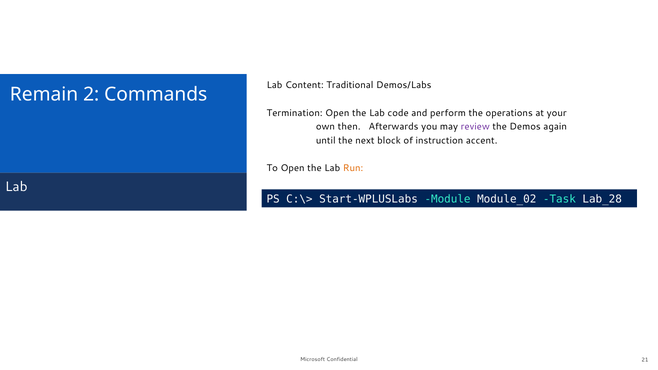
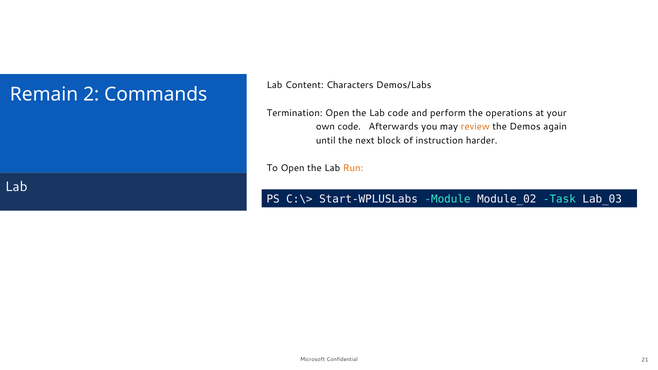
Traditional: Traditional -> Characters
own then: then -> code
review colour: purple -> orange
accent: accent -> harder
Lab_28: Lab_28 -> Lab_03
